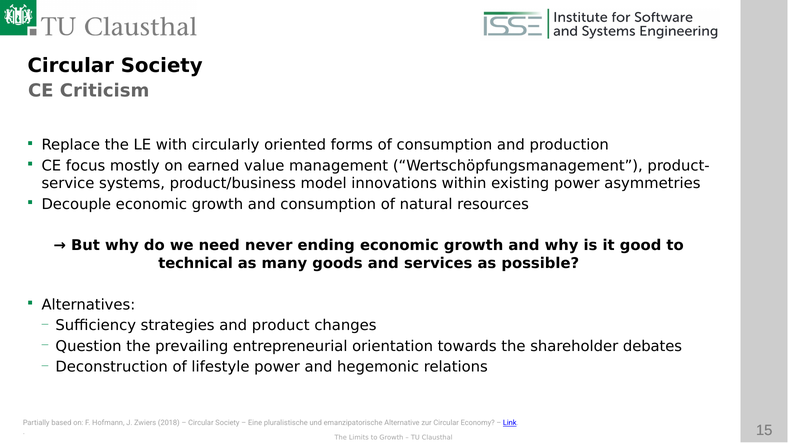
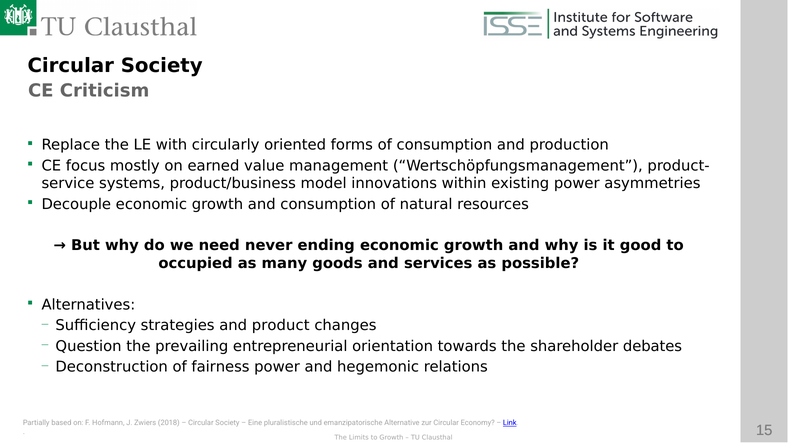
technical: technical -> occupied
lifestyle: lifestyle -> fairness
